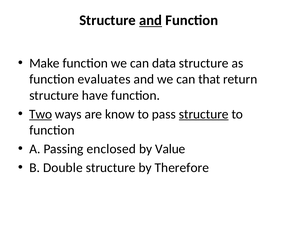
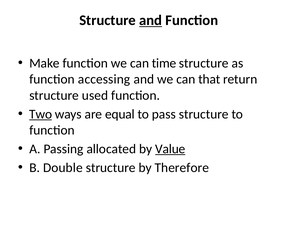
data: data -> time
evaluates: evaluates -> accessing
have: have -> used
know: know -> equal
structure at (204, 114) underline: present -> none
enclosed: enclosed -> allocated
Value underline: none -> present
